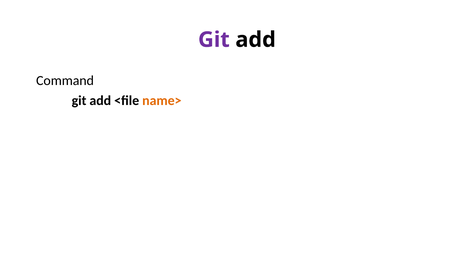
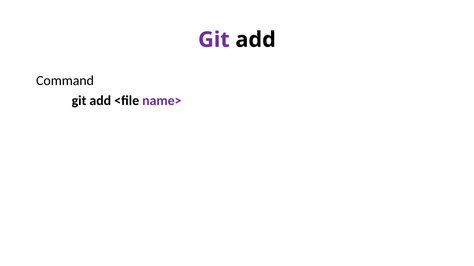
name> colour: orange -> purple
